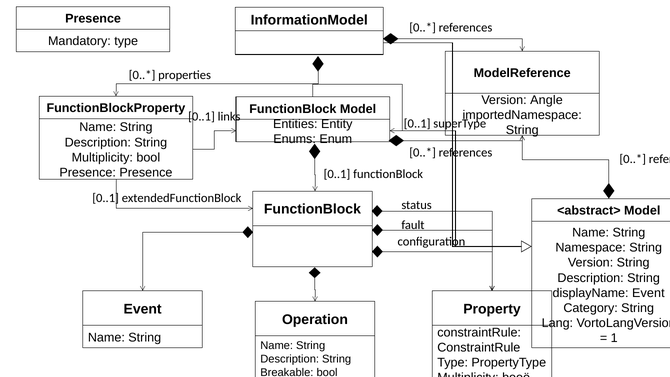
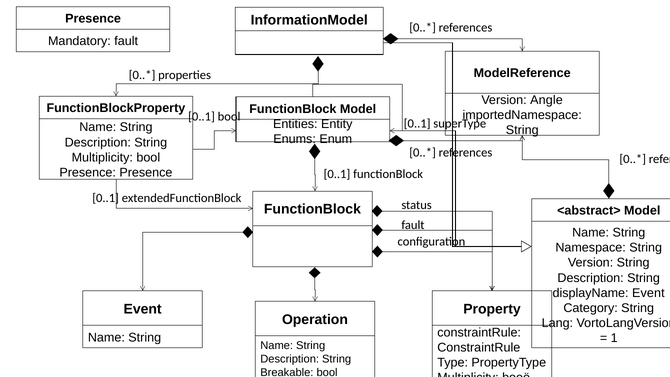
Mandatory type: type -> fault
0..1 links: links -> bool
